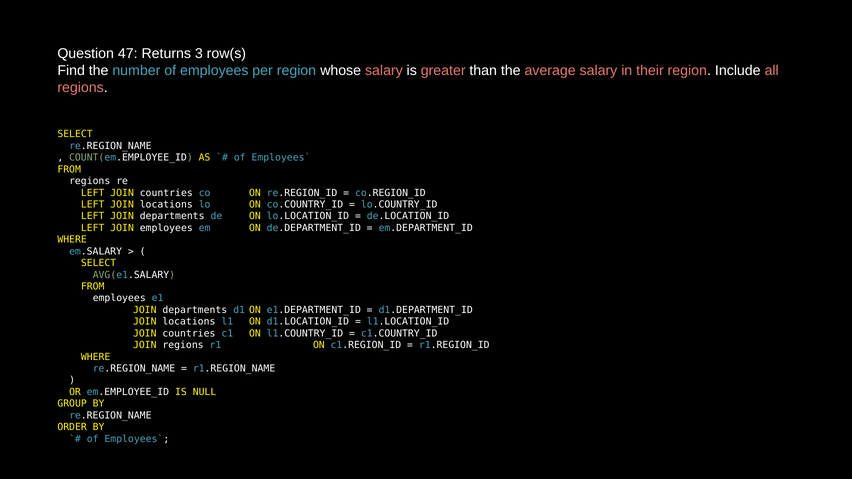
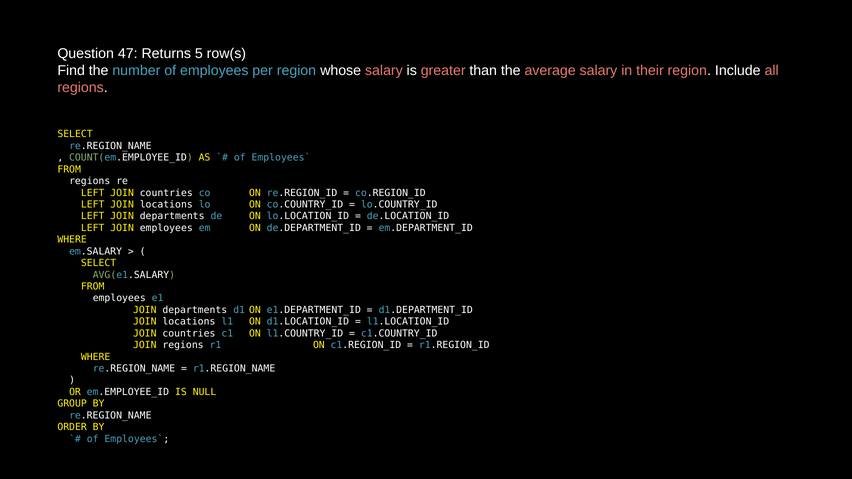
3: 3 -> 5
